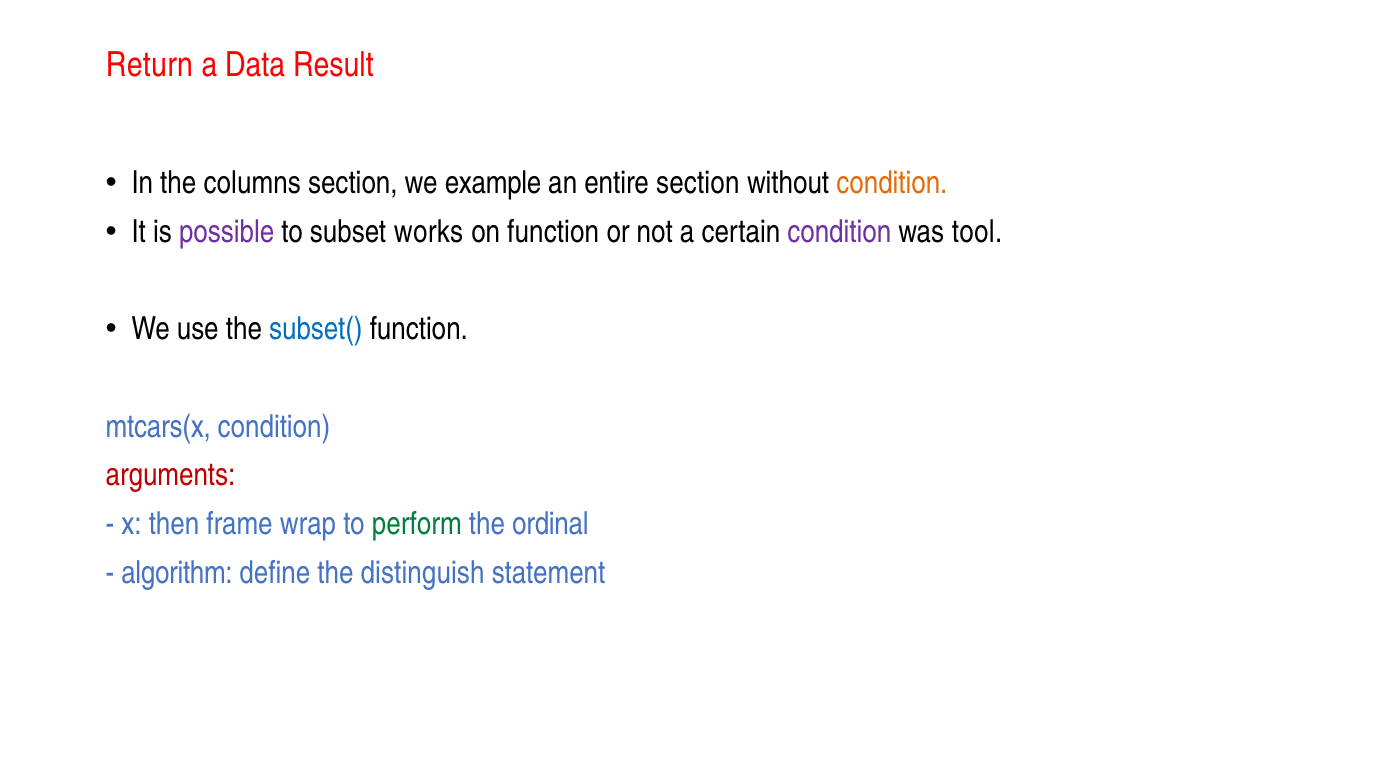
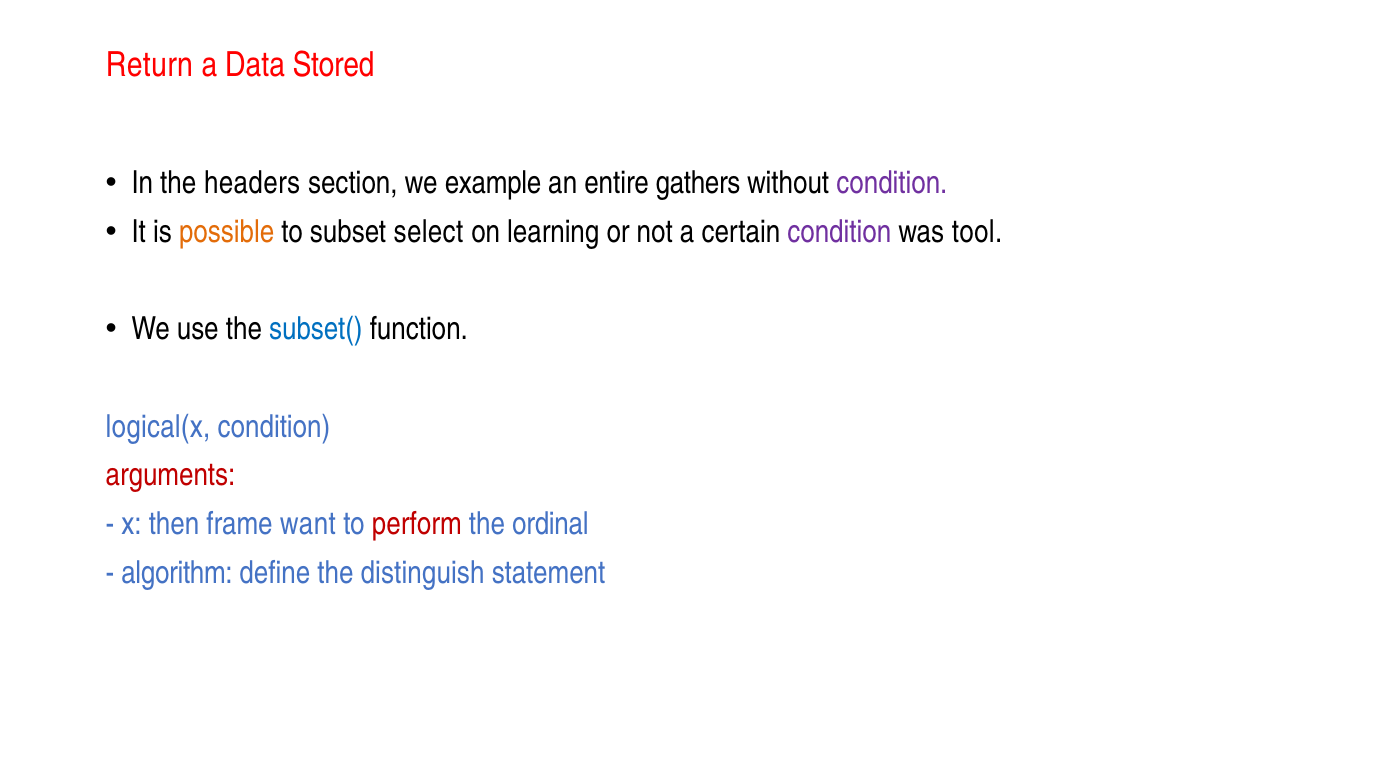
Result: Result -> Stored
columns: columns -> headers
entire section: section -> gathers
condition at (892, 183) colour: orange -> purple
possible colour: purple -> orange
works: works -> select
on function: function -> learning
mtcars(x: mtcars(x -> logical(x
wrap: wrap -> want
perform colour: green -> red
